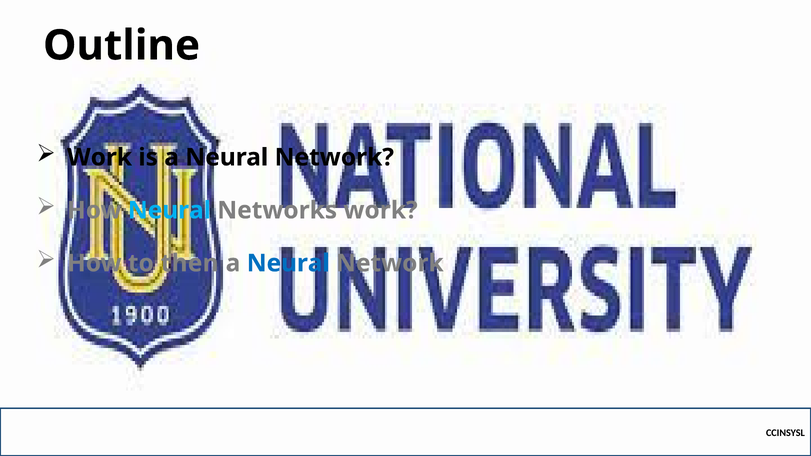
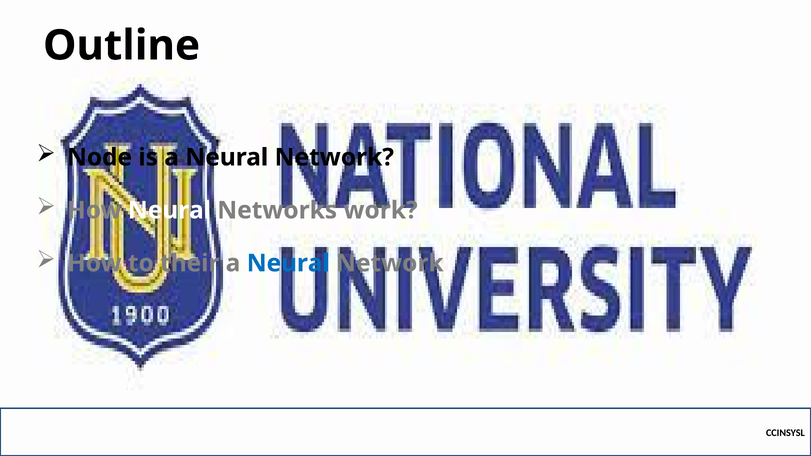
Work at (100, 157): Work -> Node
Neural at (169, 210) colour: light blue -> white
then: then -> their
